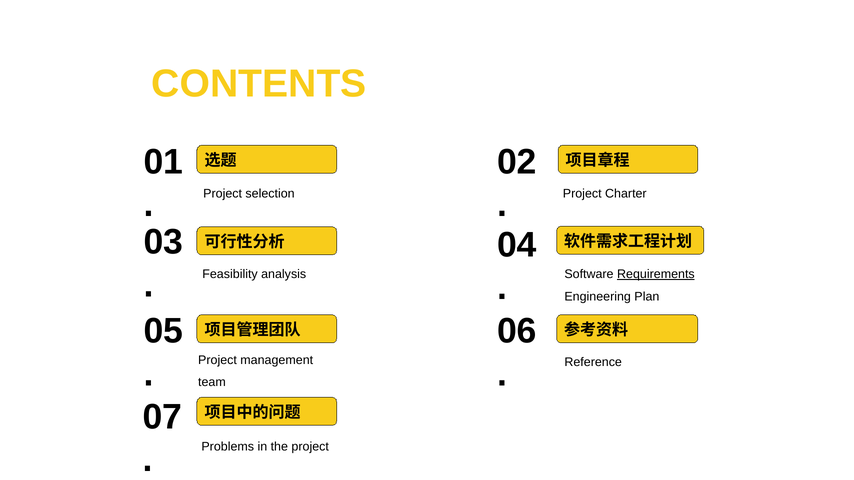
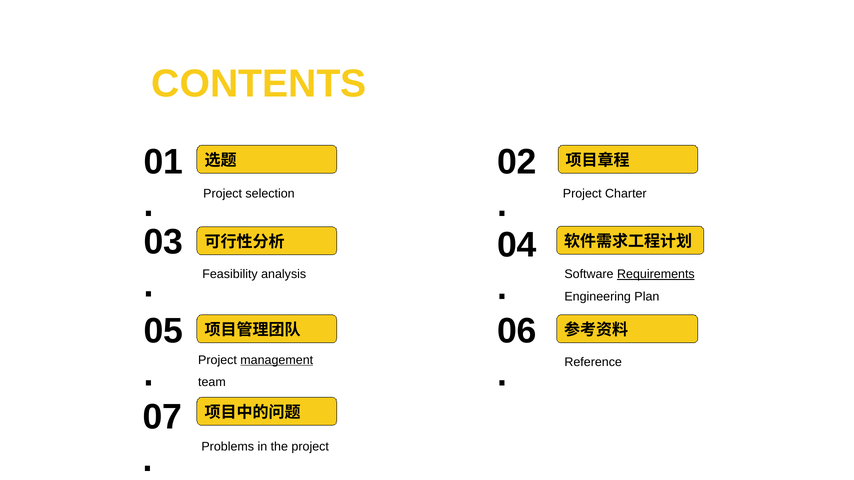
management underline: none -> present
